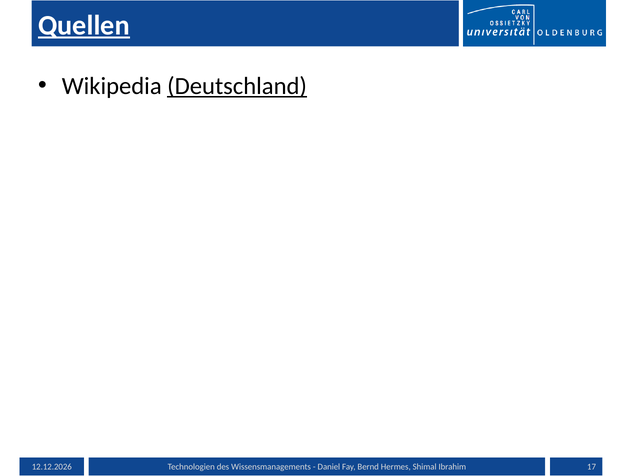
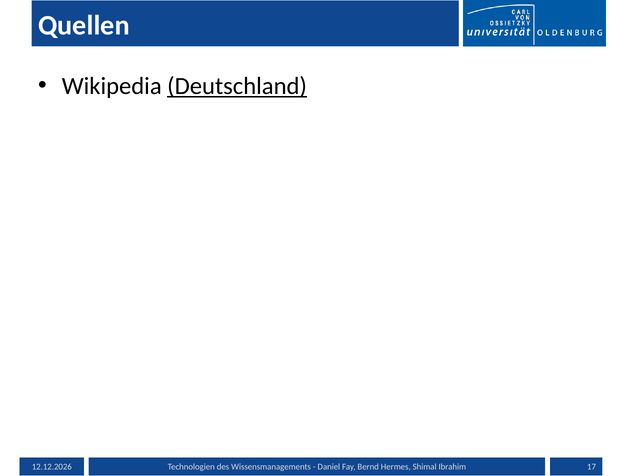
Quellen underline: present -> none
